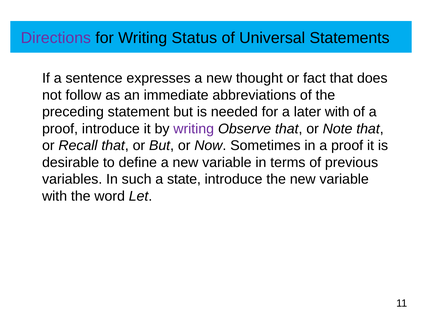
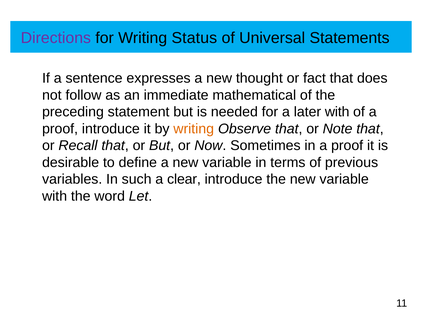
abbreviations: abbreviations -> mathematical
writing at (194, 129) colour: purple -> orange
state: state -> clear
